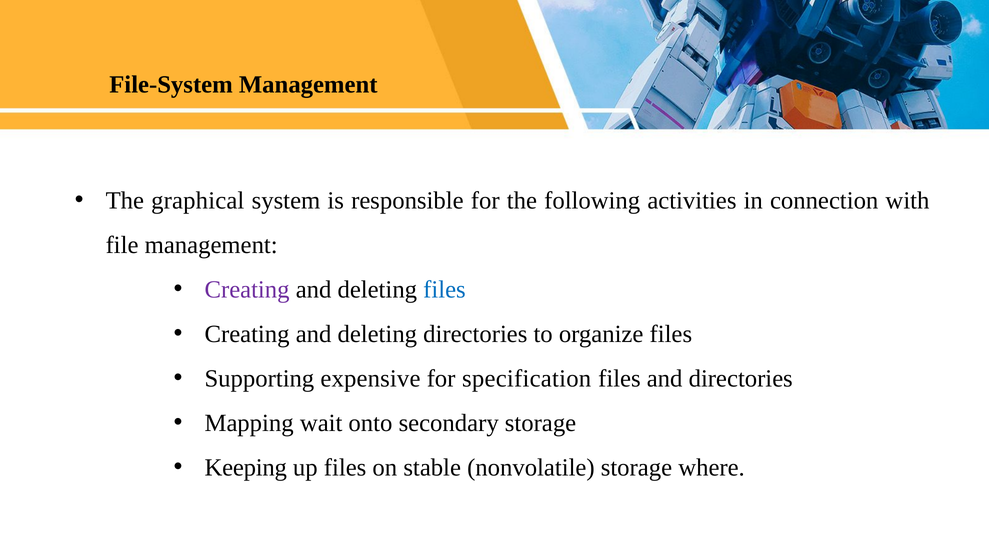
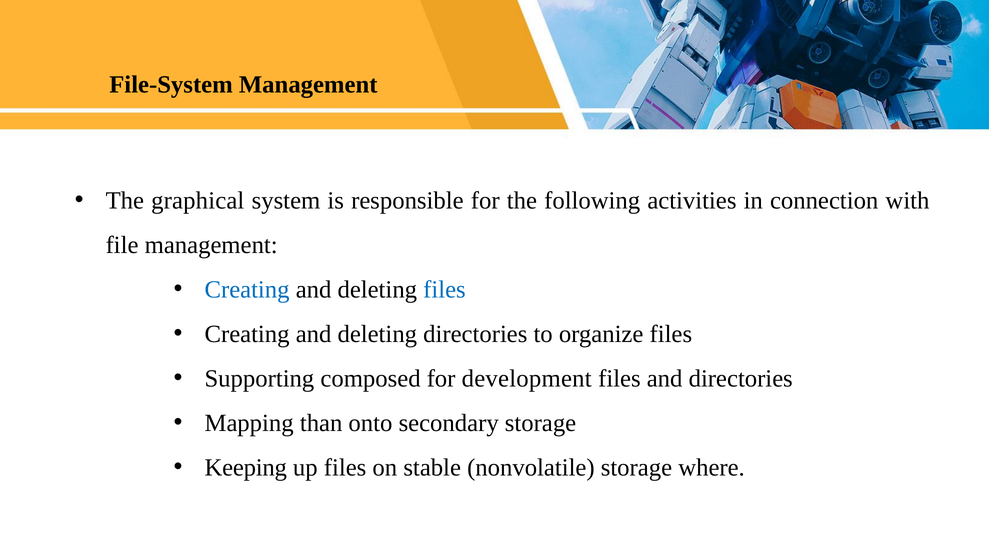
Creating at (247, 290) colour: purple -> blue
expensive: expensive -> composed
specification: specification -> development
wait: wait -> than
